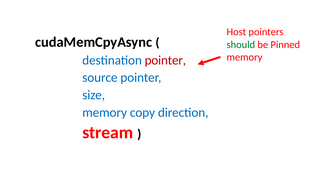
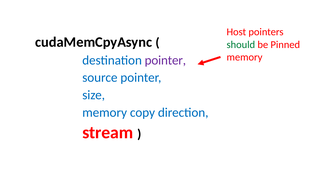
pointer at (165, 60) colour: red -> purple
